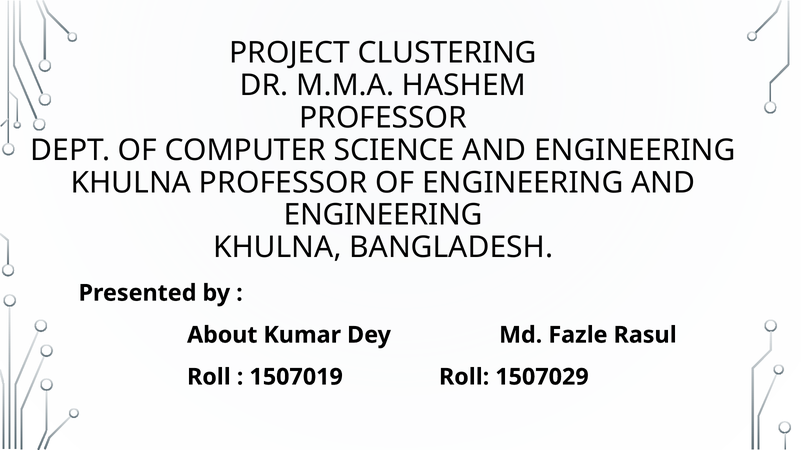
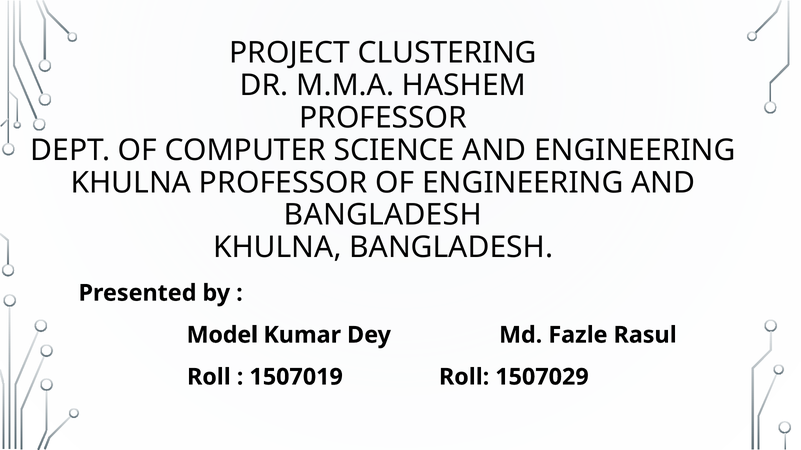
ENGINEERING at (383, 215): ENGINEERING -> BANGLADESH
About: About -> Model
